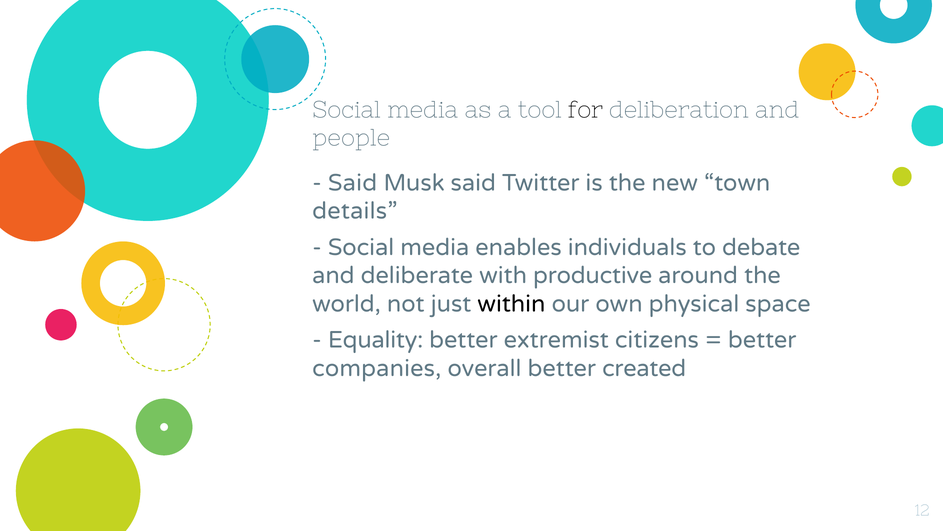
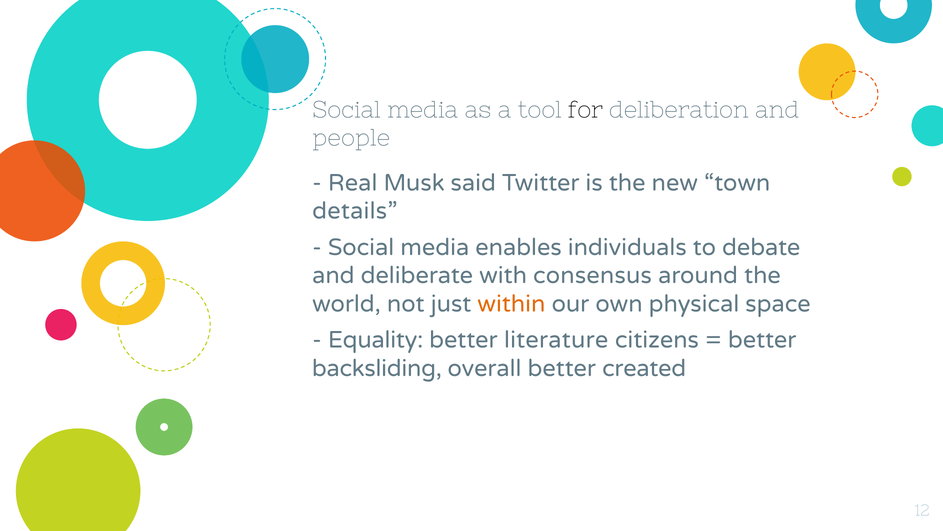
Said at (353, 183): Said -> Real
productive: productive -> consensus
within colour: black -> orange
extremist: extremist -> literature
companies: companies -> backsliding
